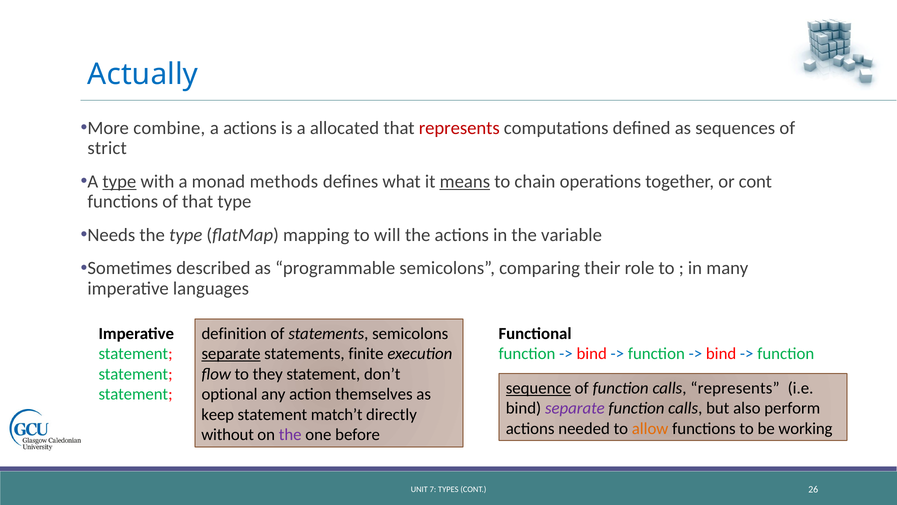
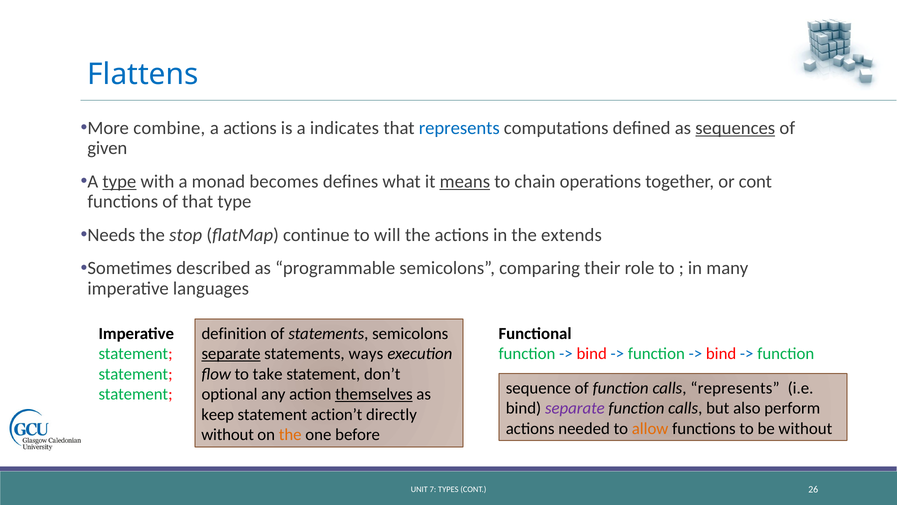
Actually: Actually -> Flattens
allocated: allocated -> indicates
represents at (459, 128) colour: red -> blue
sequences underline: none -> present
strict: strict -> given
methods: methods -> becomes
the type: type -> stop
mapping: mapping -> continue
variable: variable -> extends
finite: finite -> ways
they: they -> take
sequence underline: present -> none
themselves underline: none -> present
match’t: match’t -> action’t
be working: working -> without
the at (290, 434) colour: purple -> orange
